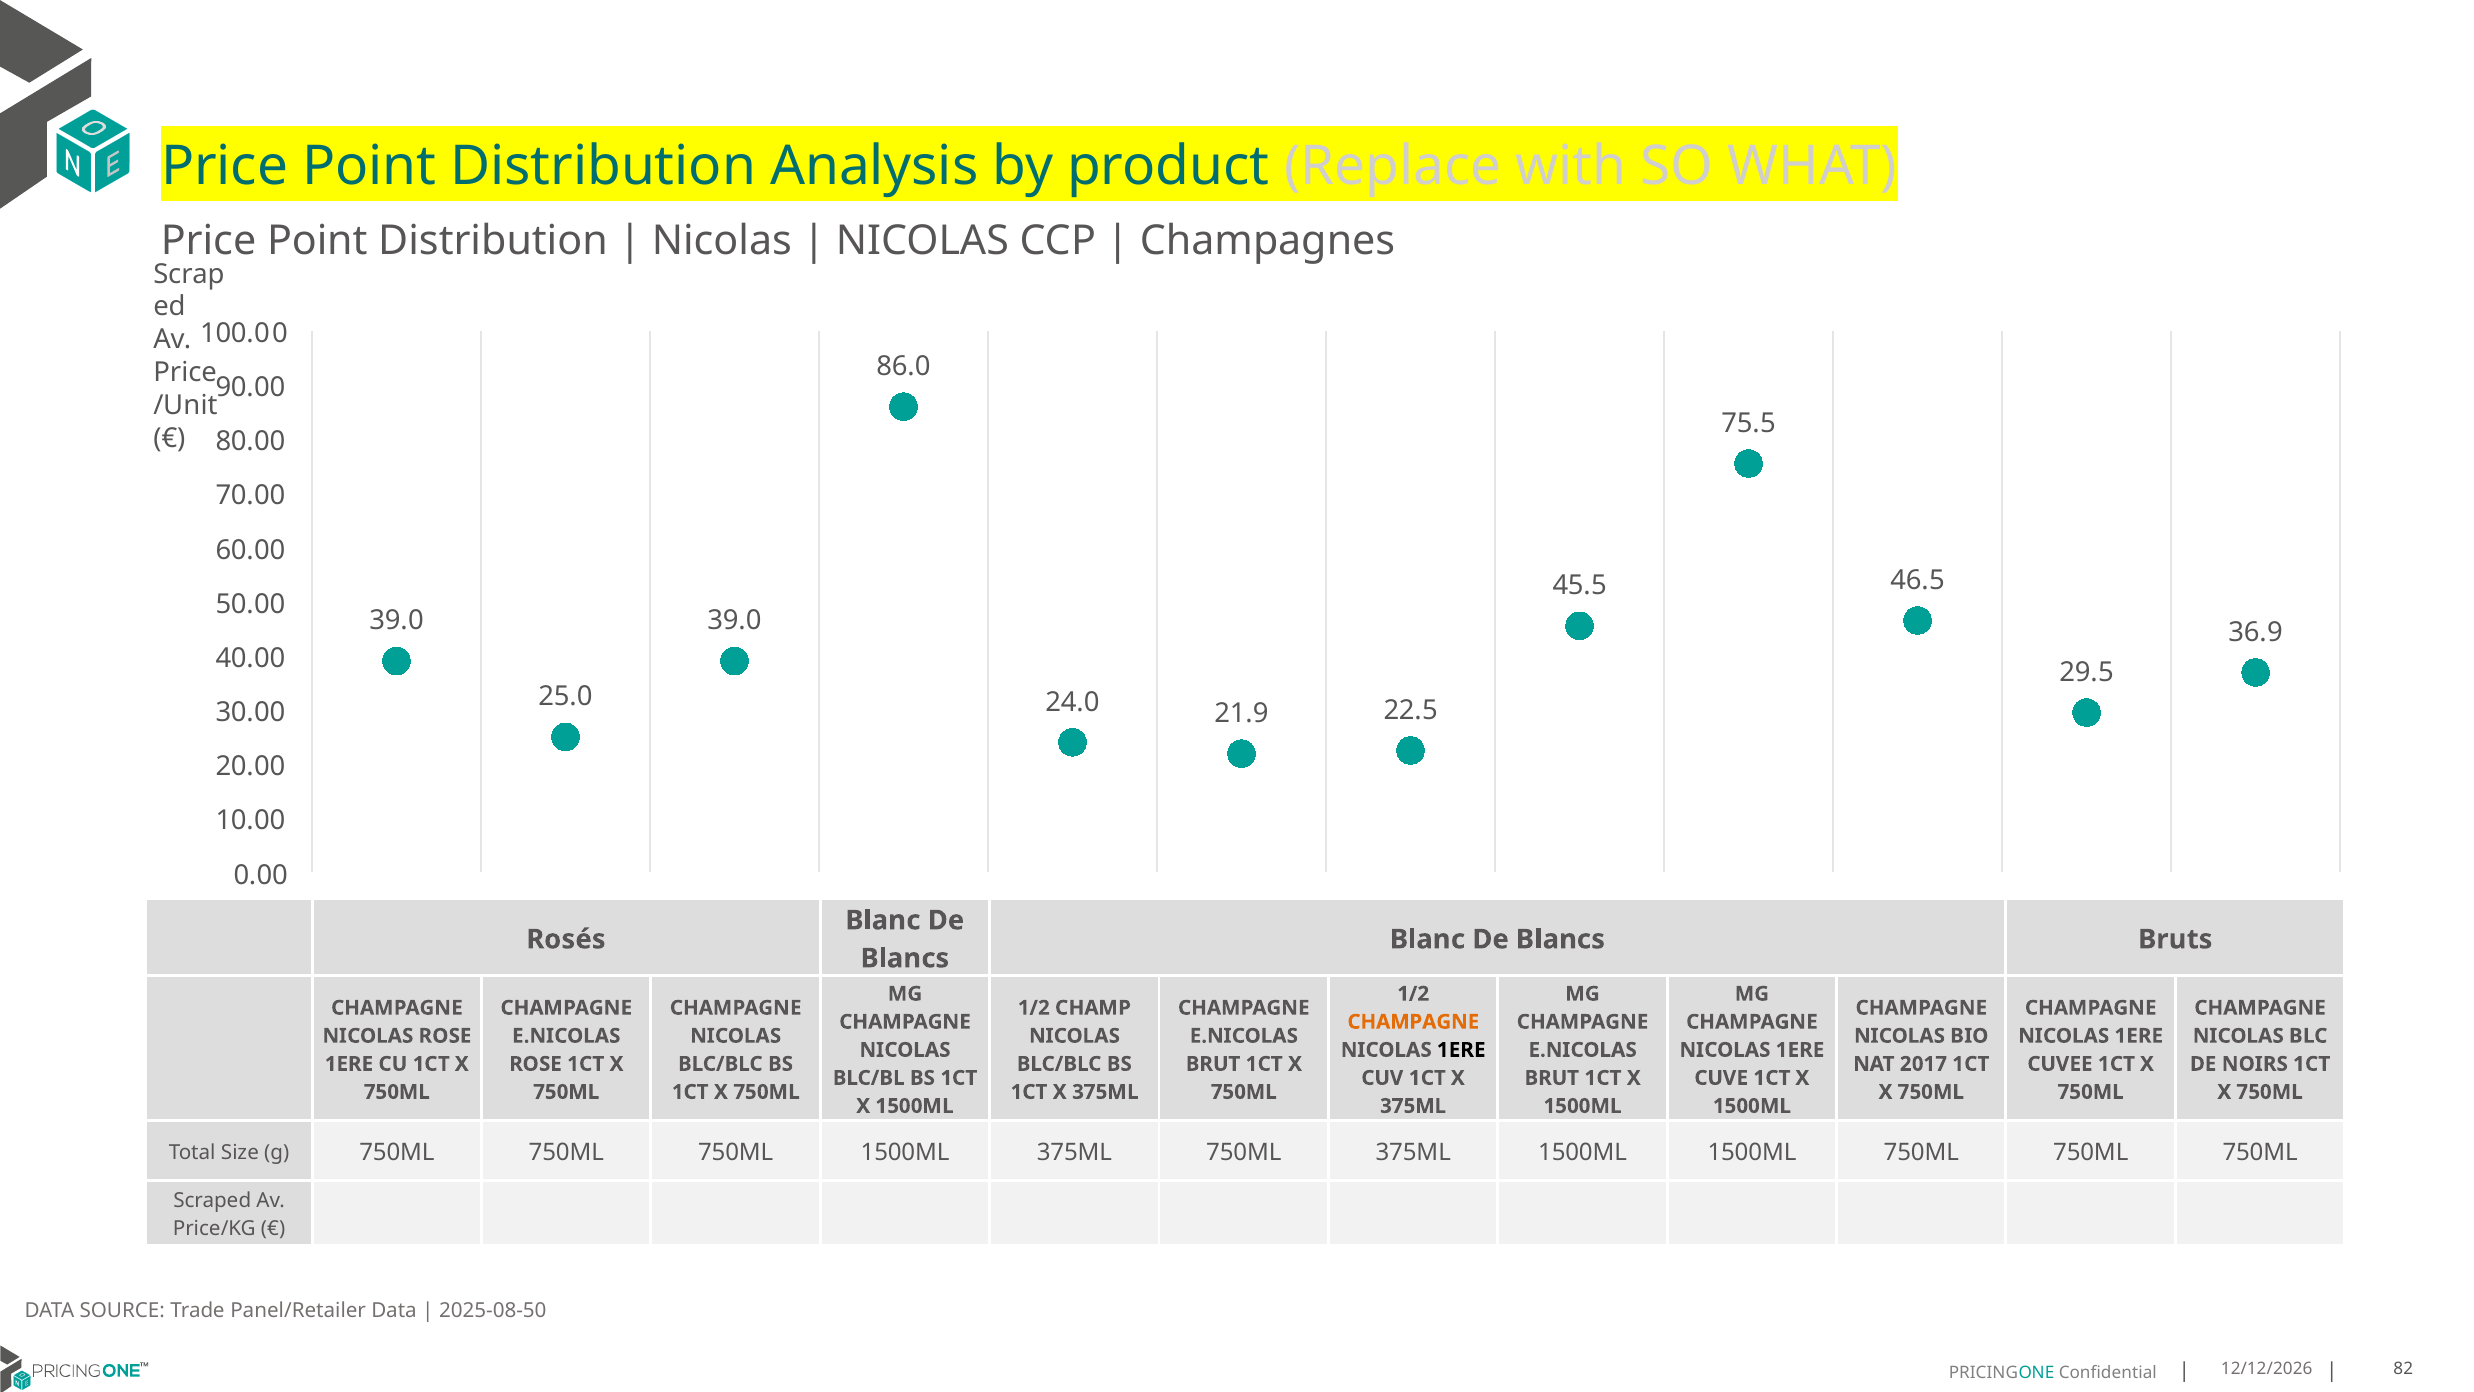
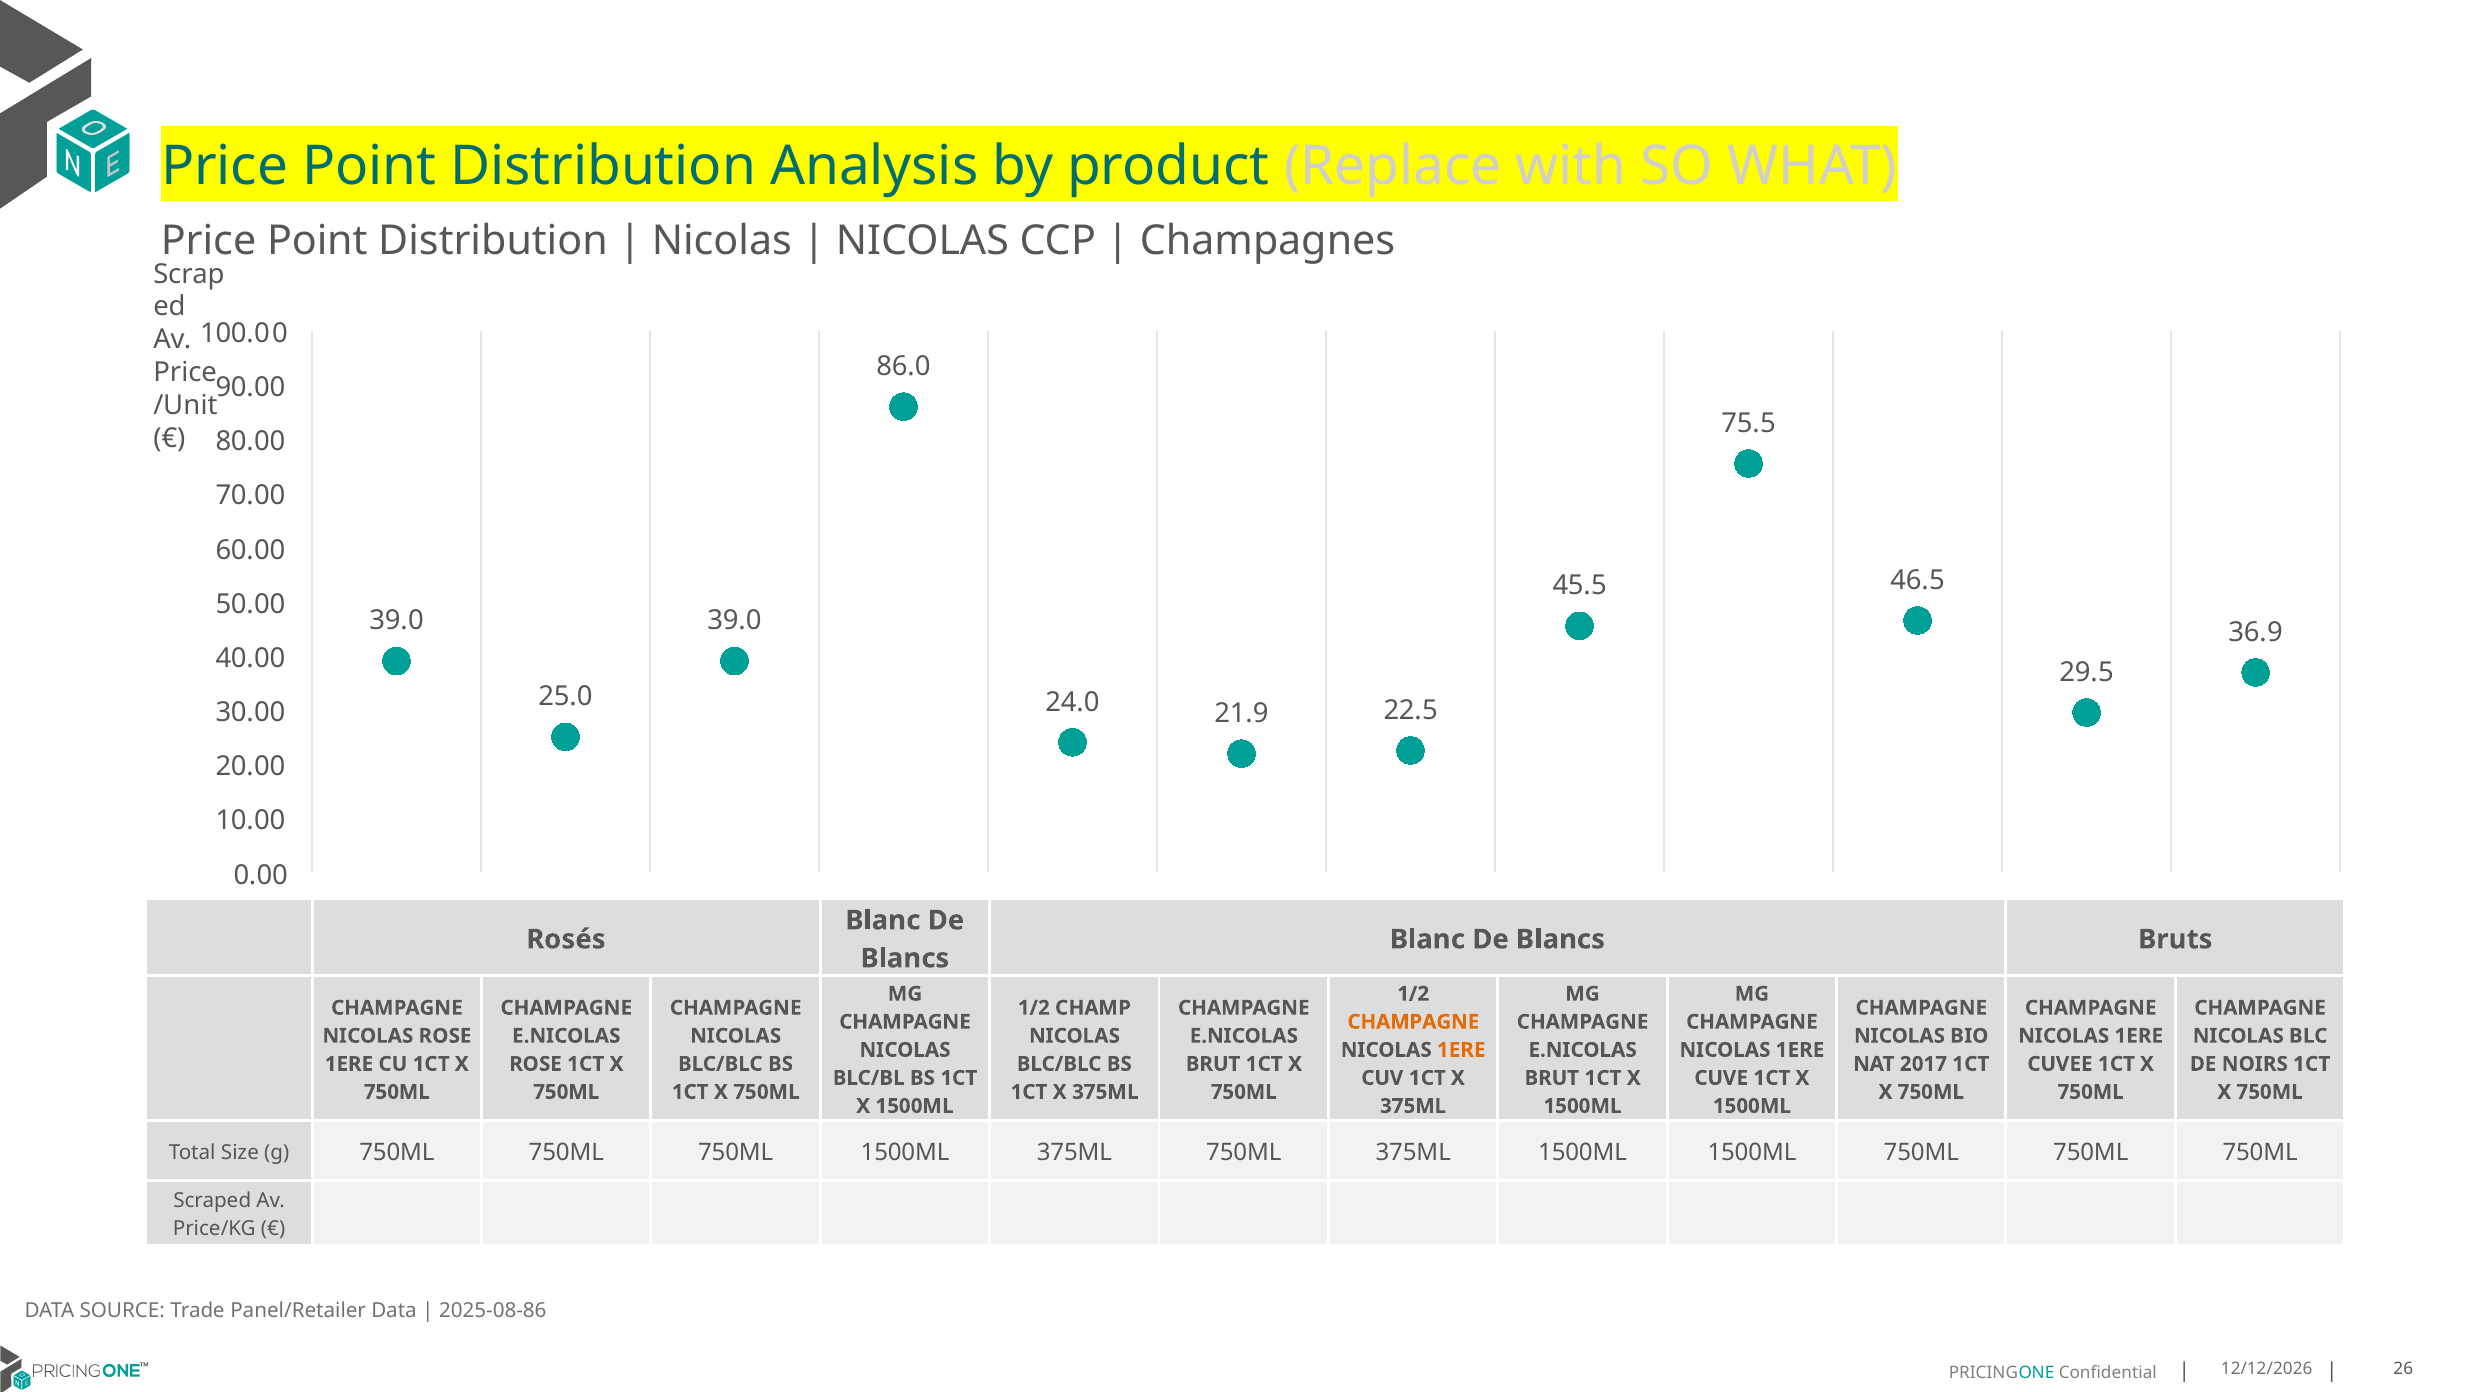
1ERE at (1461, 1050) colour: black -> orange
2025-08-50: 2025-08-50 -> 2025-08-86
82: 82 -> 26
